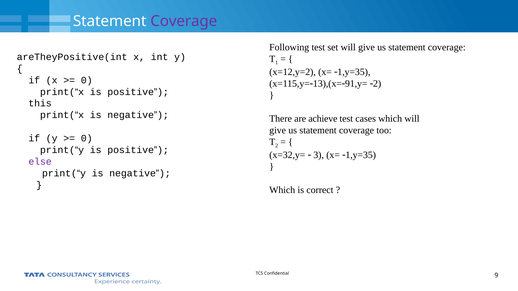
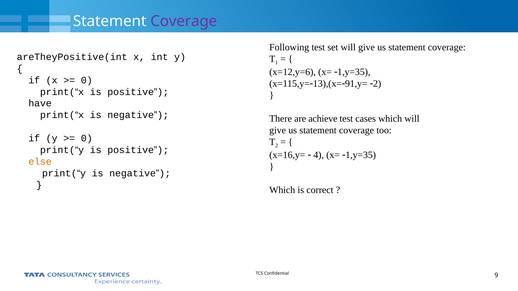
x=12,y=2: x=12,y=2 -> x=12,y=6
this: this -> have
x=32,y=: x=32,y= -> x=16,y=
3: 3 -> 4
else colour: purple -> orange
